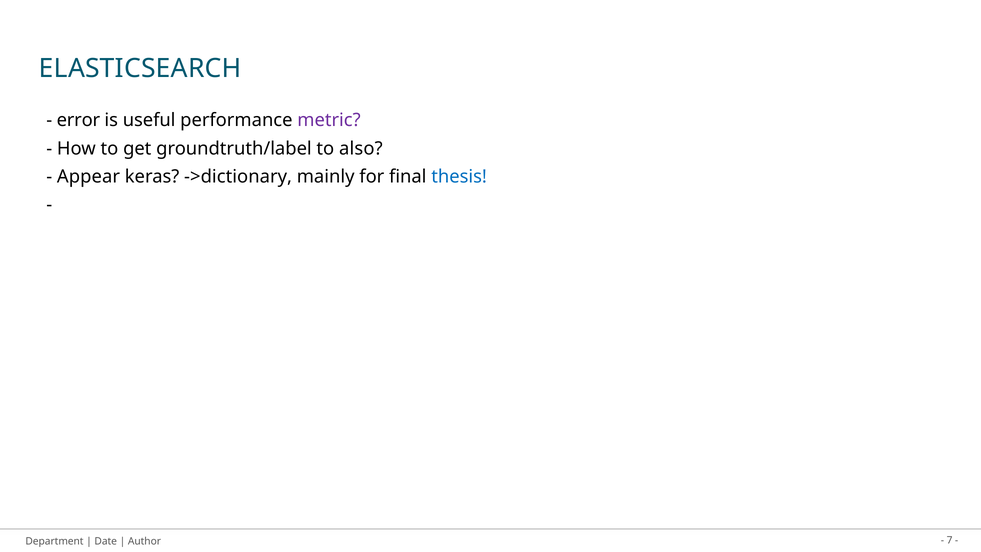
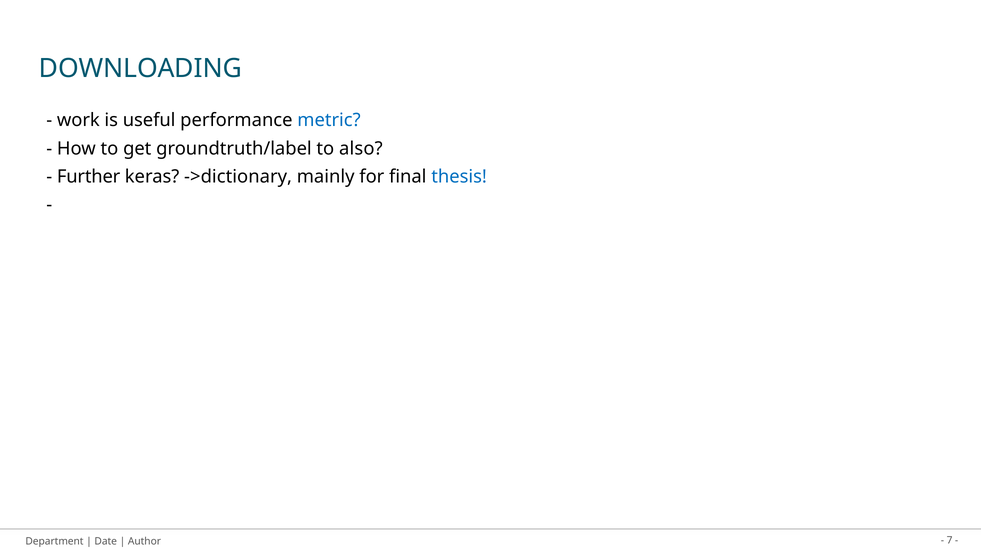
ELASTICSEARCH: ELASTICSEARCH -> DOWNLOADING
error: error -> work
metric colour: purple -> blue
Appear: Appear -> Further
